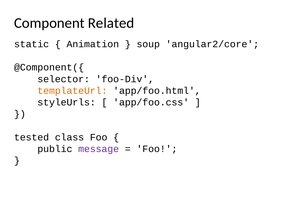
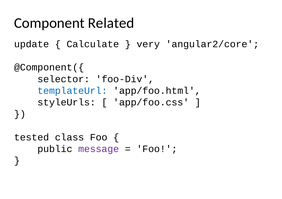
static: static -> update
Animation: Animation -> Calculate
soup: soup -> very
templateUrl colour: orange -> blue
